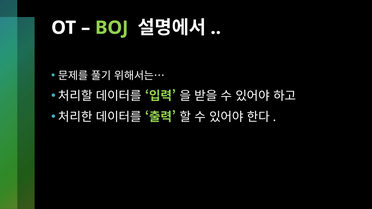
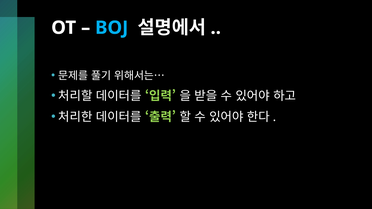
BOJ colour: light green -> light blue
